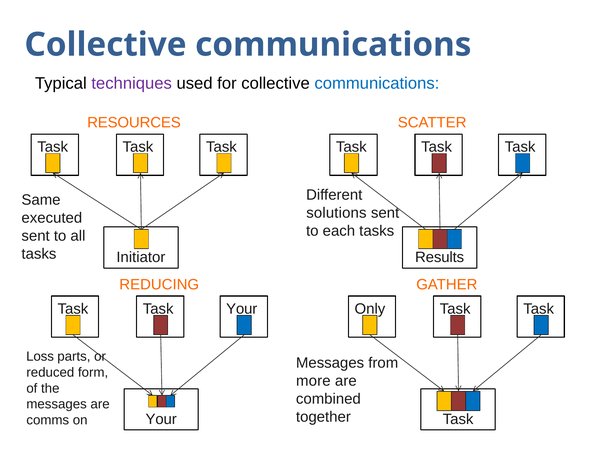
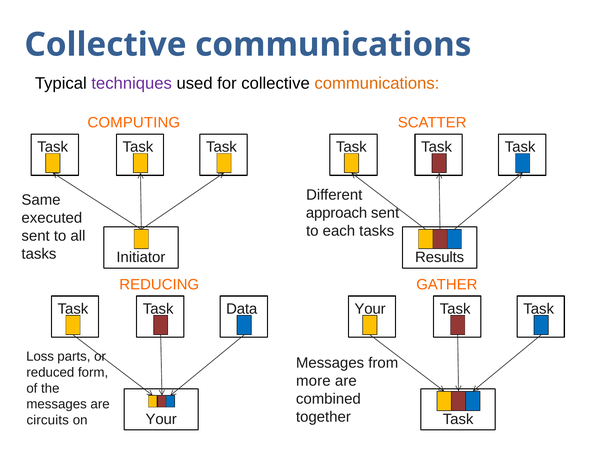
communications at (377, 83) colour: blue -> orange
RESOURCES: RESOURCES -> COMPUTING
solutions: solutions -> approach
Task Your: Your -> Data
Only at (370, 309): Only -> Your
comms: comms -> circuits
